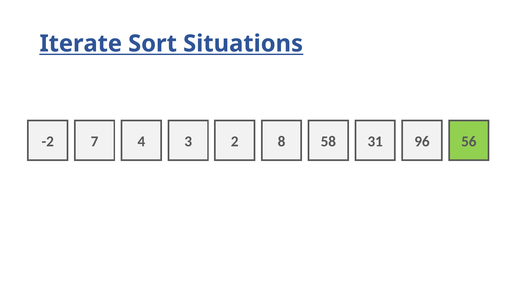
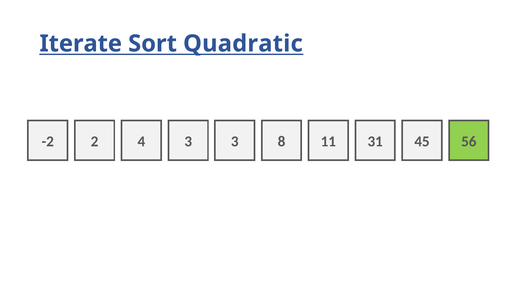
Situations: Situations -> Quadratic
7: 7 -> 2
3 2: 2 -> 3
58: 58 -> 11
96: 96 -> 45
